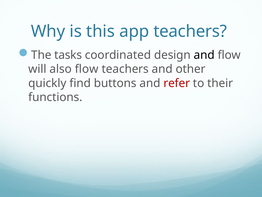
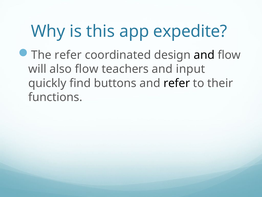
app teachers: teachers -> expedite
The tasks: tasks -> refer
other: other -> input
refer at (177, 83) colour: red -> black
